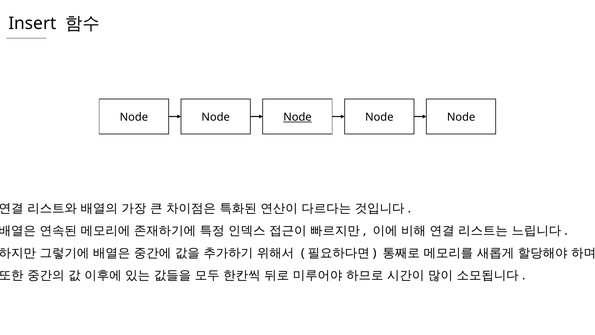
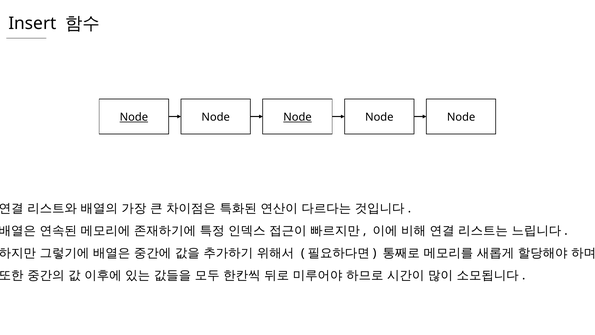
Node at (134, 117) underline: none -> present
